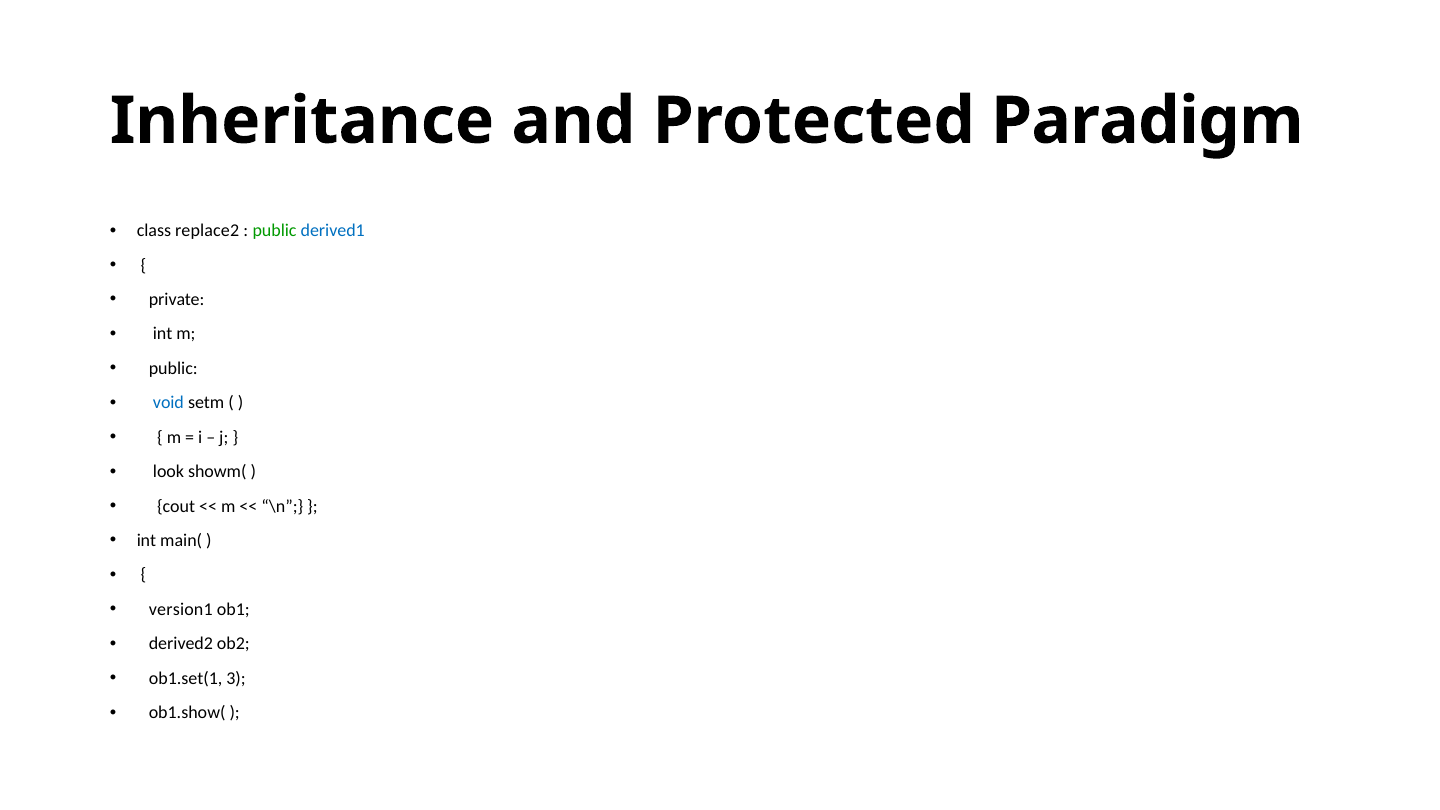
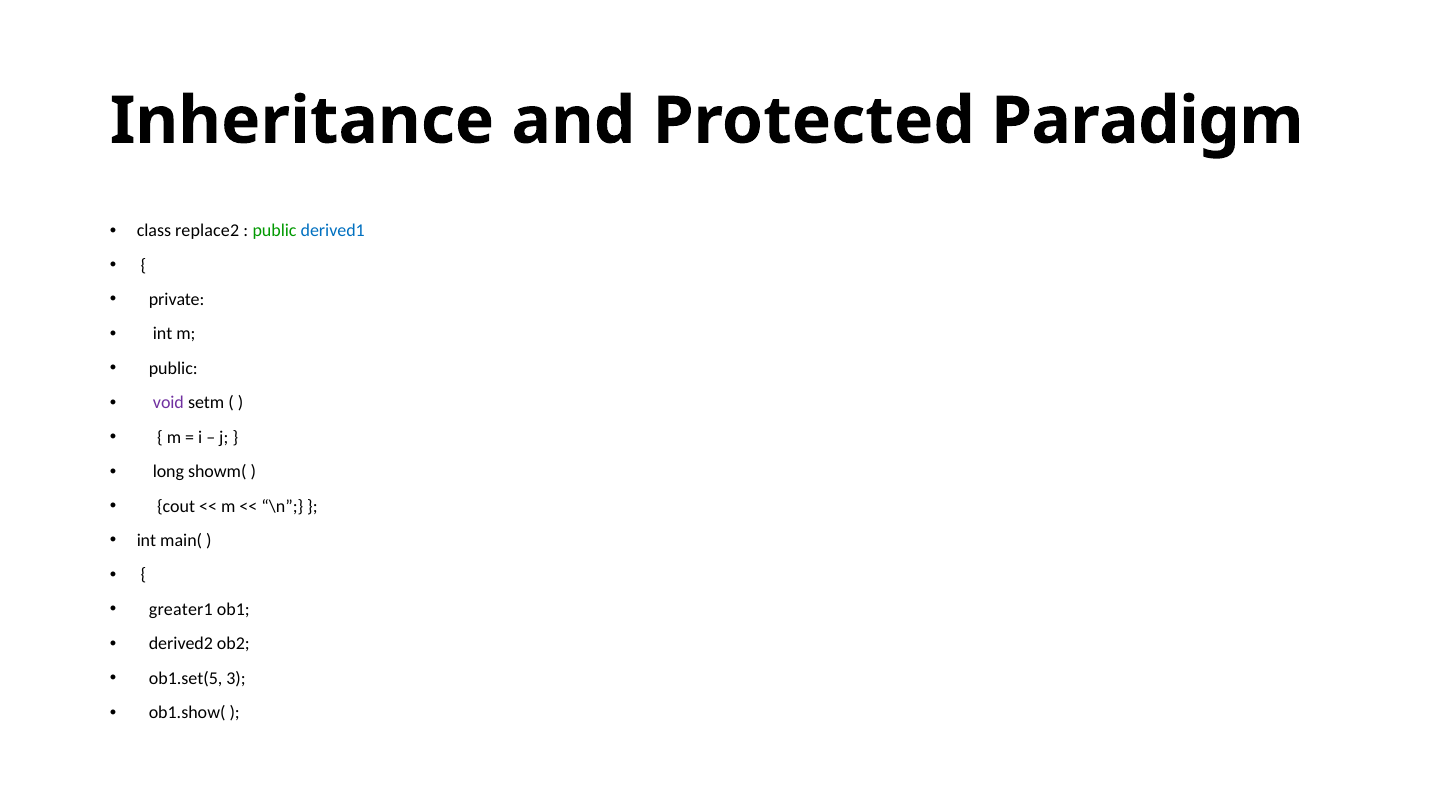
void colour: blue -> purple
look: look -> long
version1: version1 -> greater1
ob1.set(1: ob1.set(1 -> ob1.set(5
